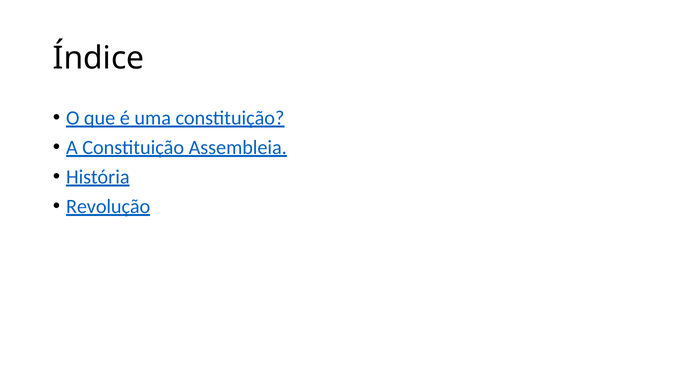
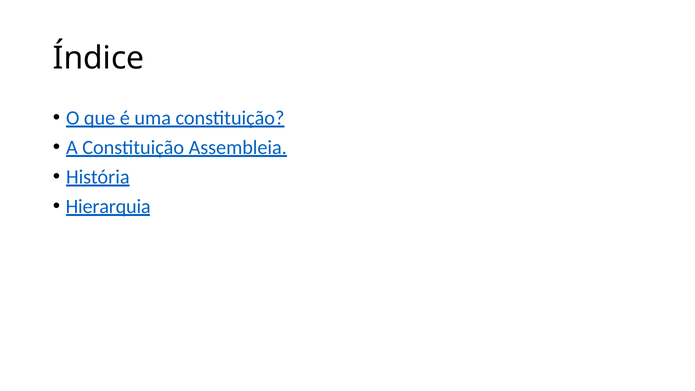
Revolução: Revolução -> Hierarquia
